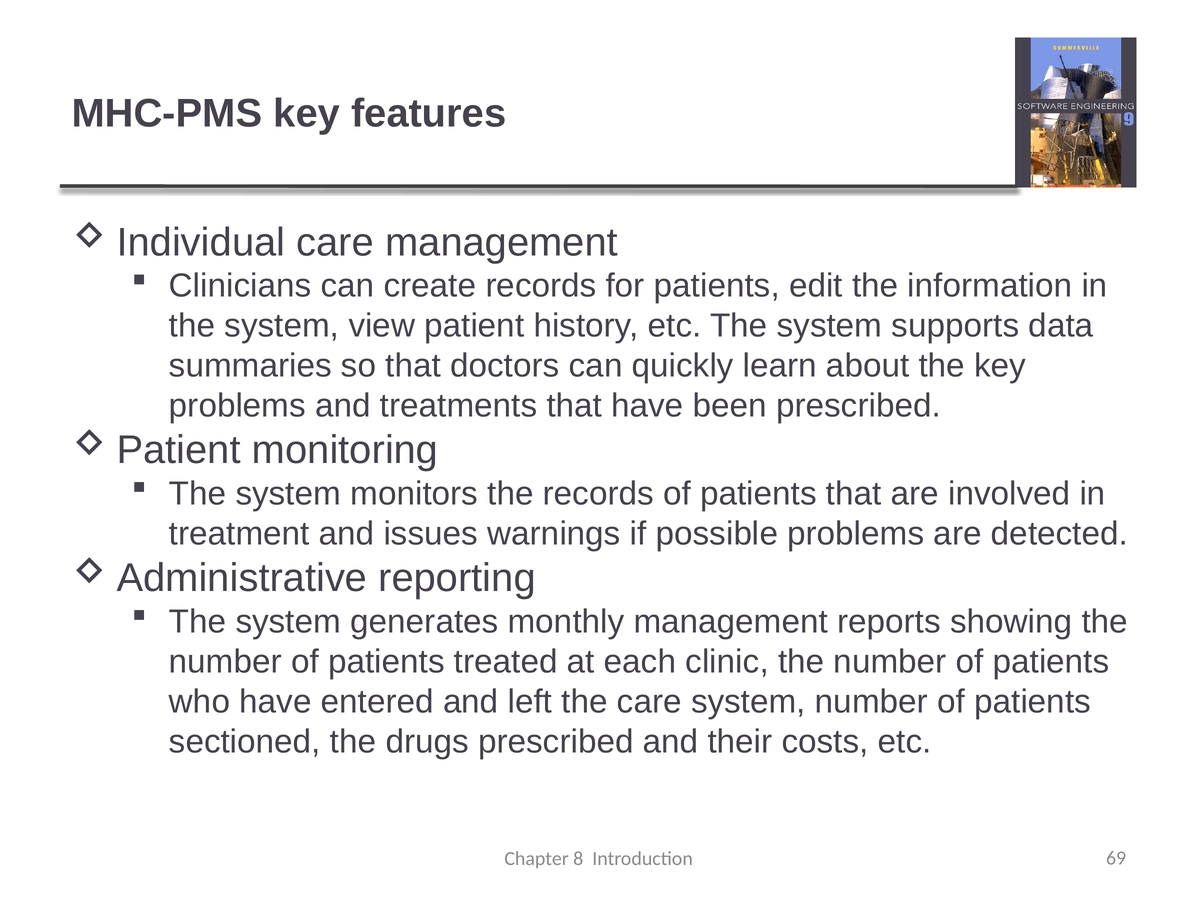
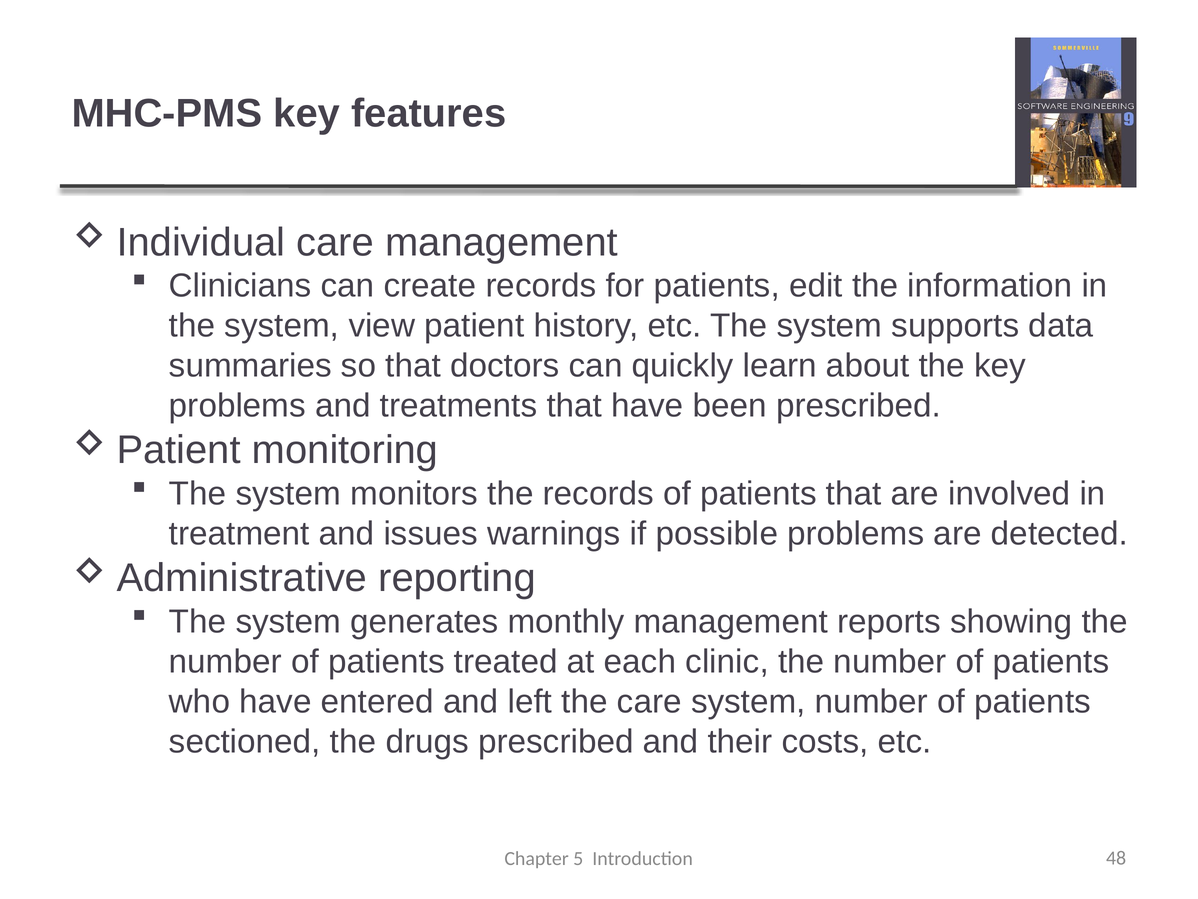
8: 8 -> 5
69: 69 -> 48
